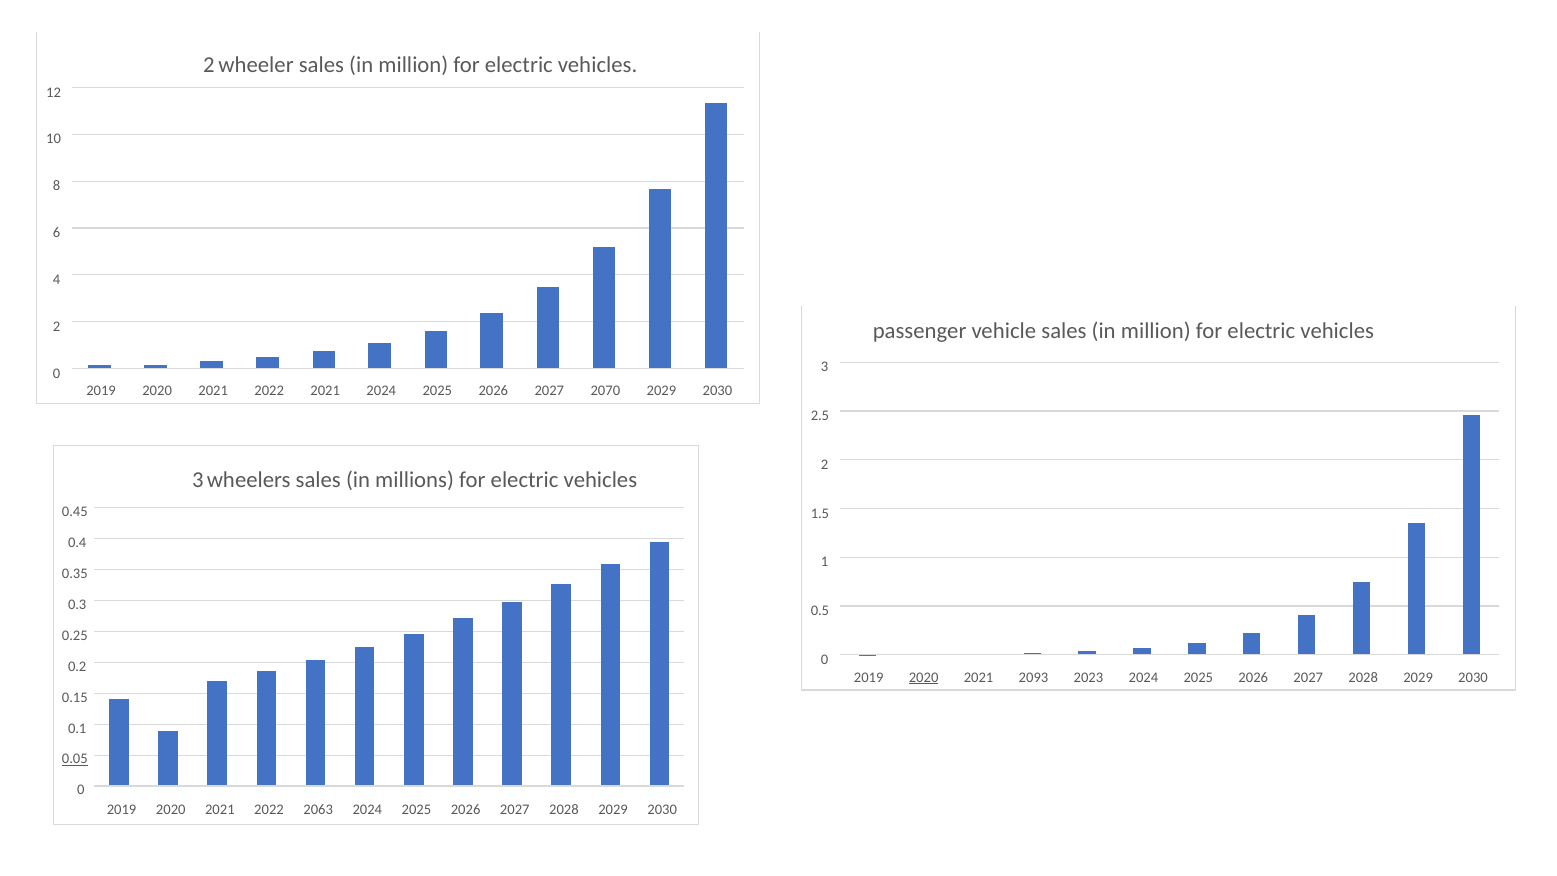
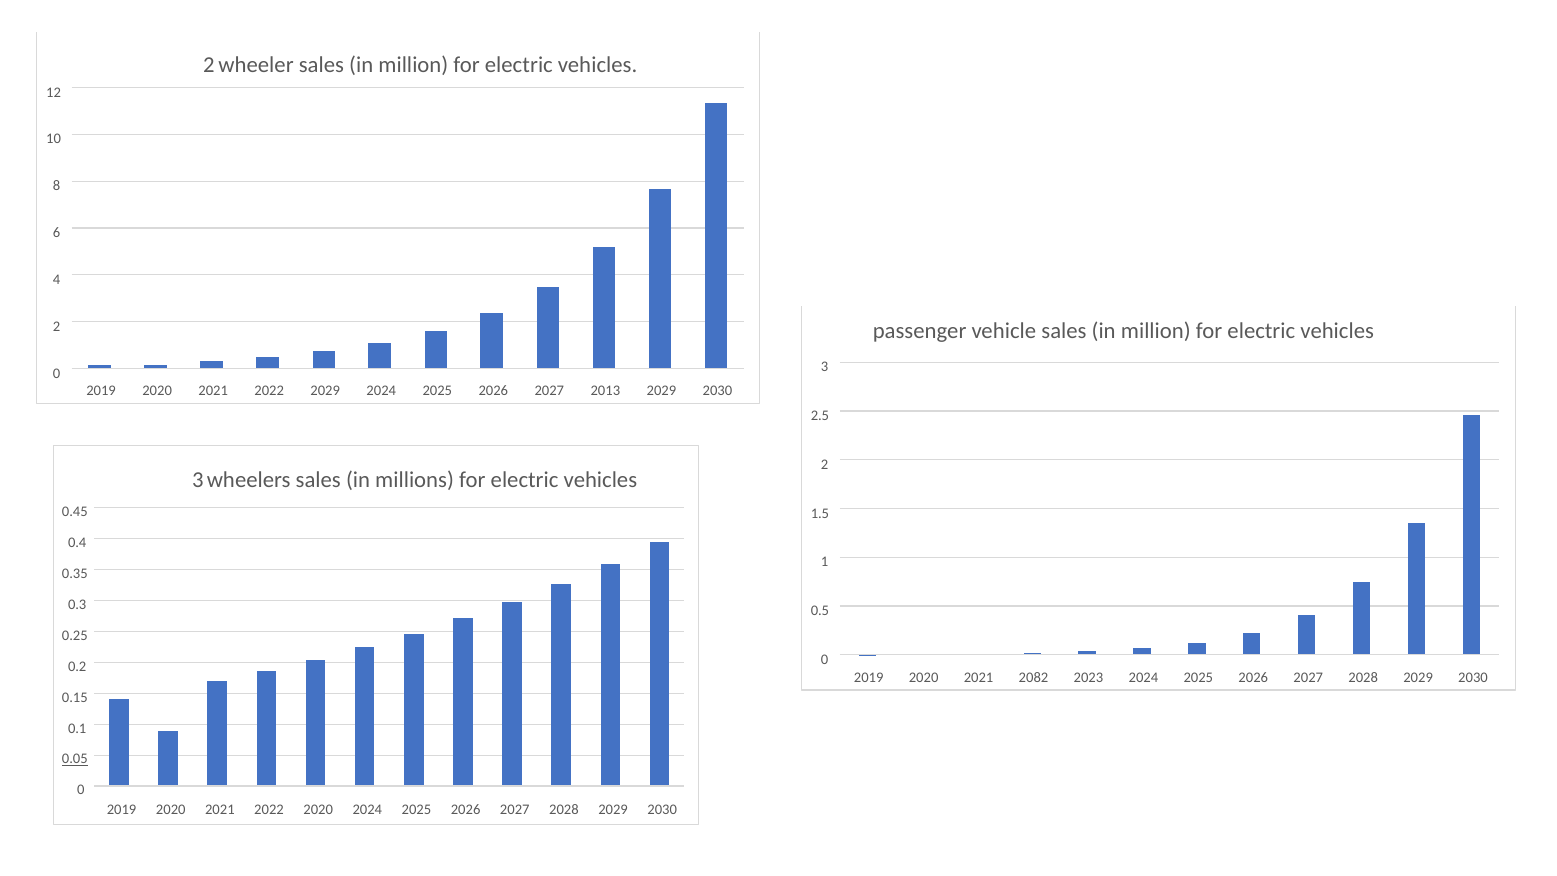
2022 2021: 2021 -> 2029
2070: 2070 -> 2013
2020 at (924, 677) underline: present -> none
2093: 2093 -> 2082
2022 2063: 2063 -> 2020
